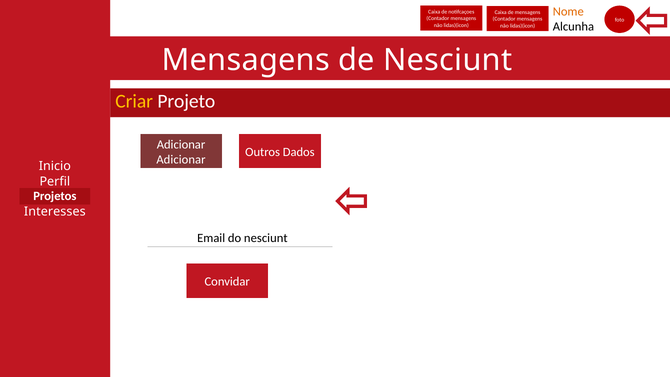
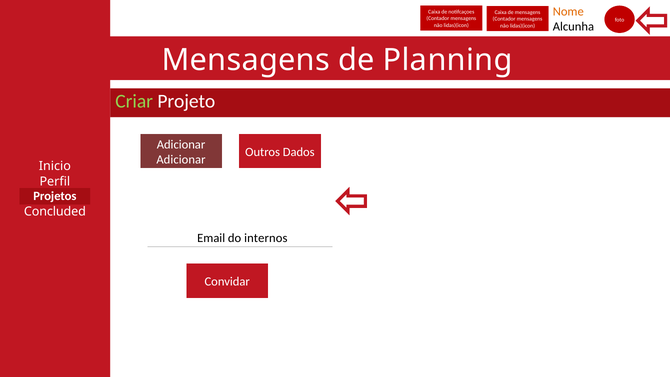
de Nesciunt: Nesciunt -> Planning
Criar colour: yellow -> light green
Interesses: Interesses -> Concluded
do nesciunt: nesciunt -> internos
